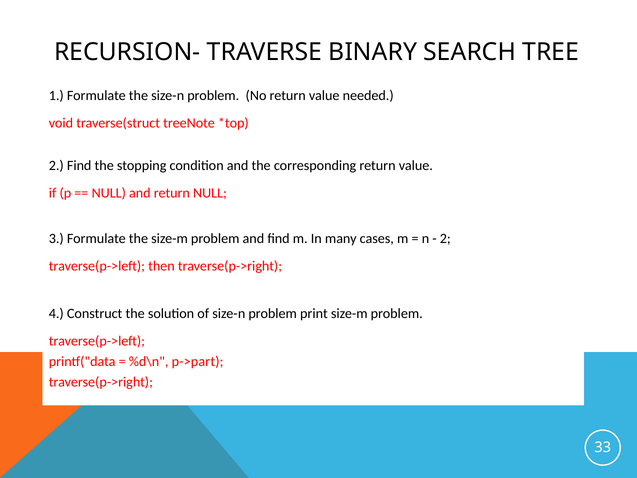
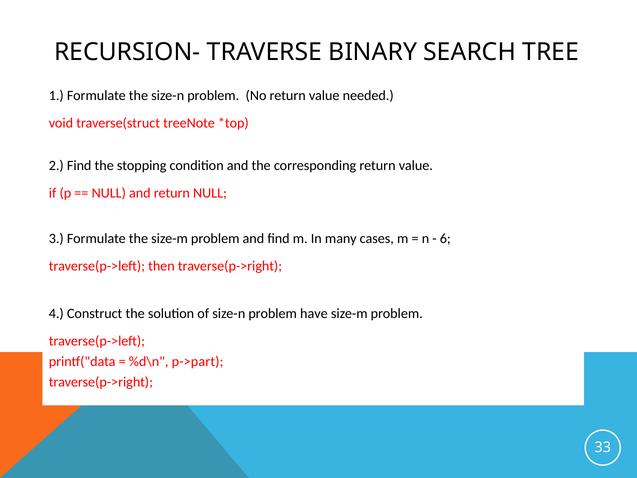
2 at (445, 238): 2 -> 6
print: print -> have
